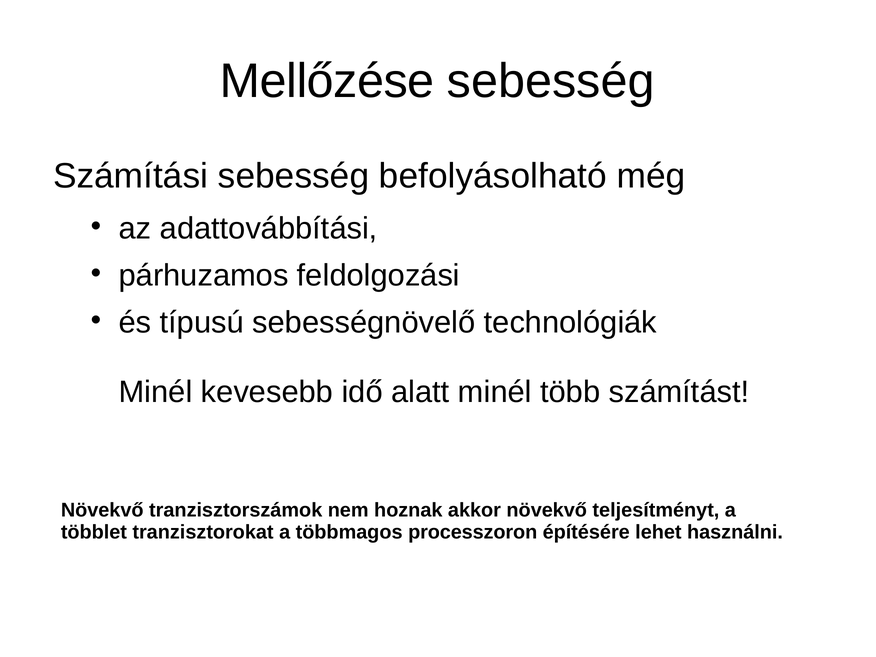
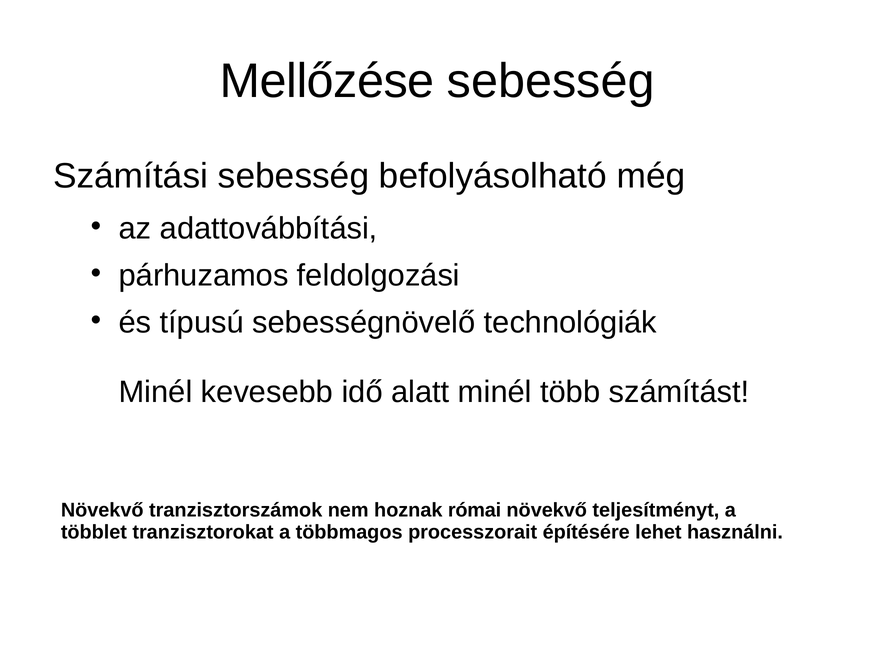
akkor: akkor -> római
processzoron: processzoron -> processzorait
